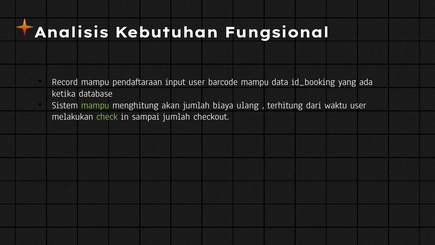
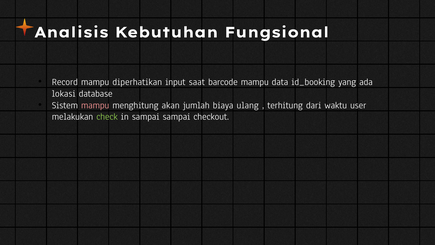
pendaftaraan: pendaftaraan -> diperhatikan
input user: user -> saat
ketika: ketika -> lokasi
mampu at (95, 105) colour: light green -> pink
sampai jumlah: jumlah -> sampai
